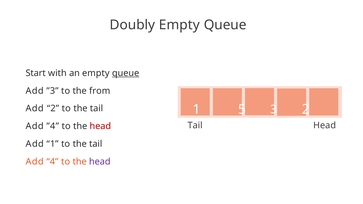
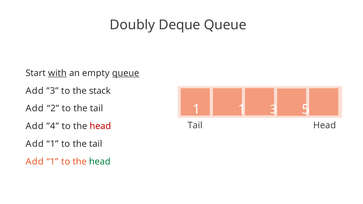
Doubly Empty: Empty -> Deque
with underline: none -> present
from: from -> stack
1 5: 5 -> 1
3 2: 2 -> 5
4 at (52, 162): 4 -> 1
head at (100, 162) colour: purple -> green
